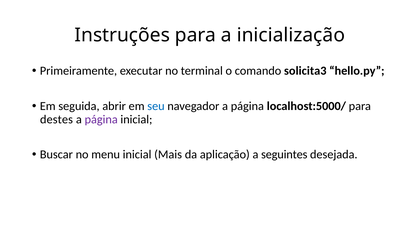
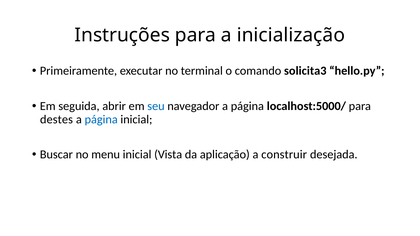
página at (101, 119) colour: purple -> blue
Mais: Mais -> Vista
seguintes: seguintes -> construir
